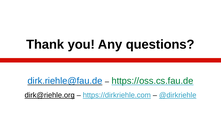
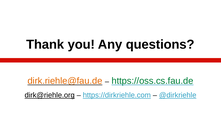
dirk.riehle@fau.de colour: blue -> orange
